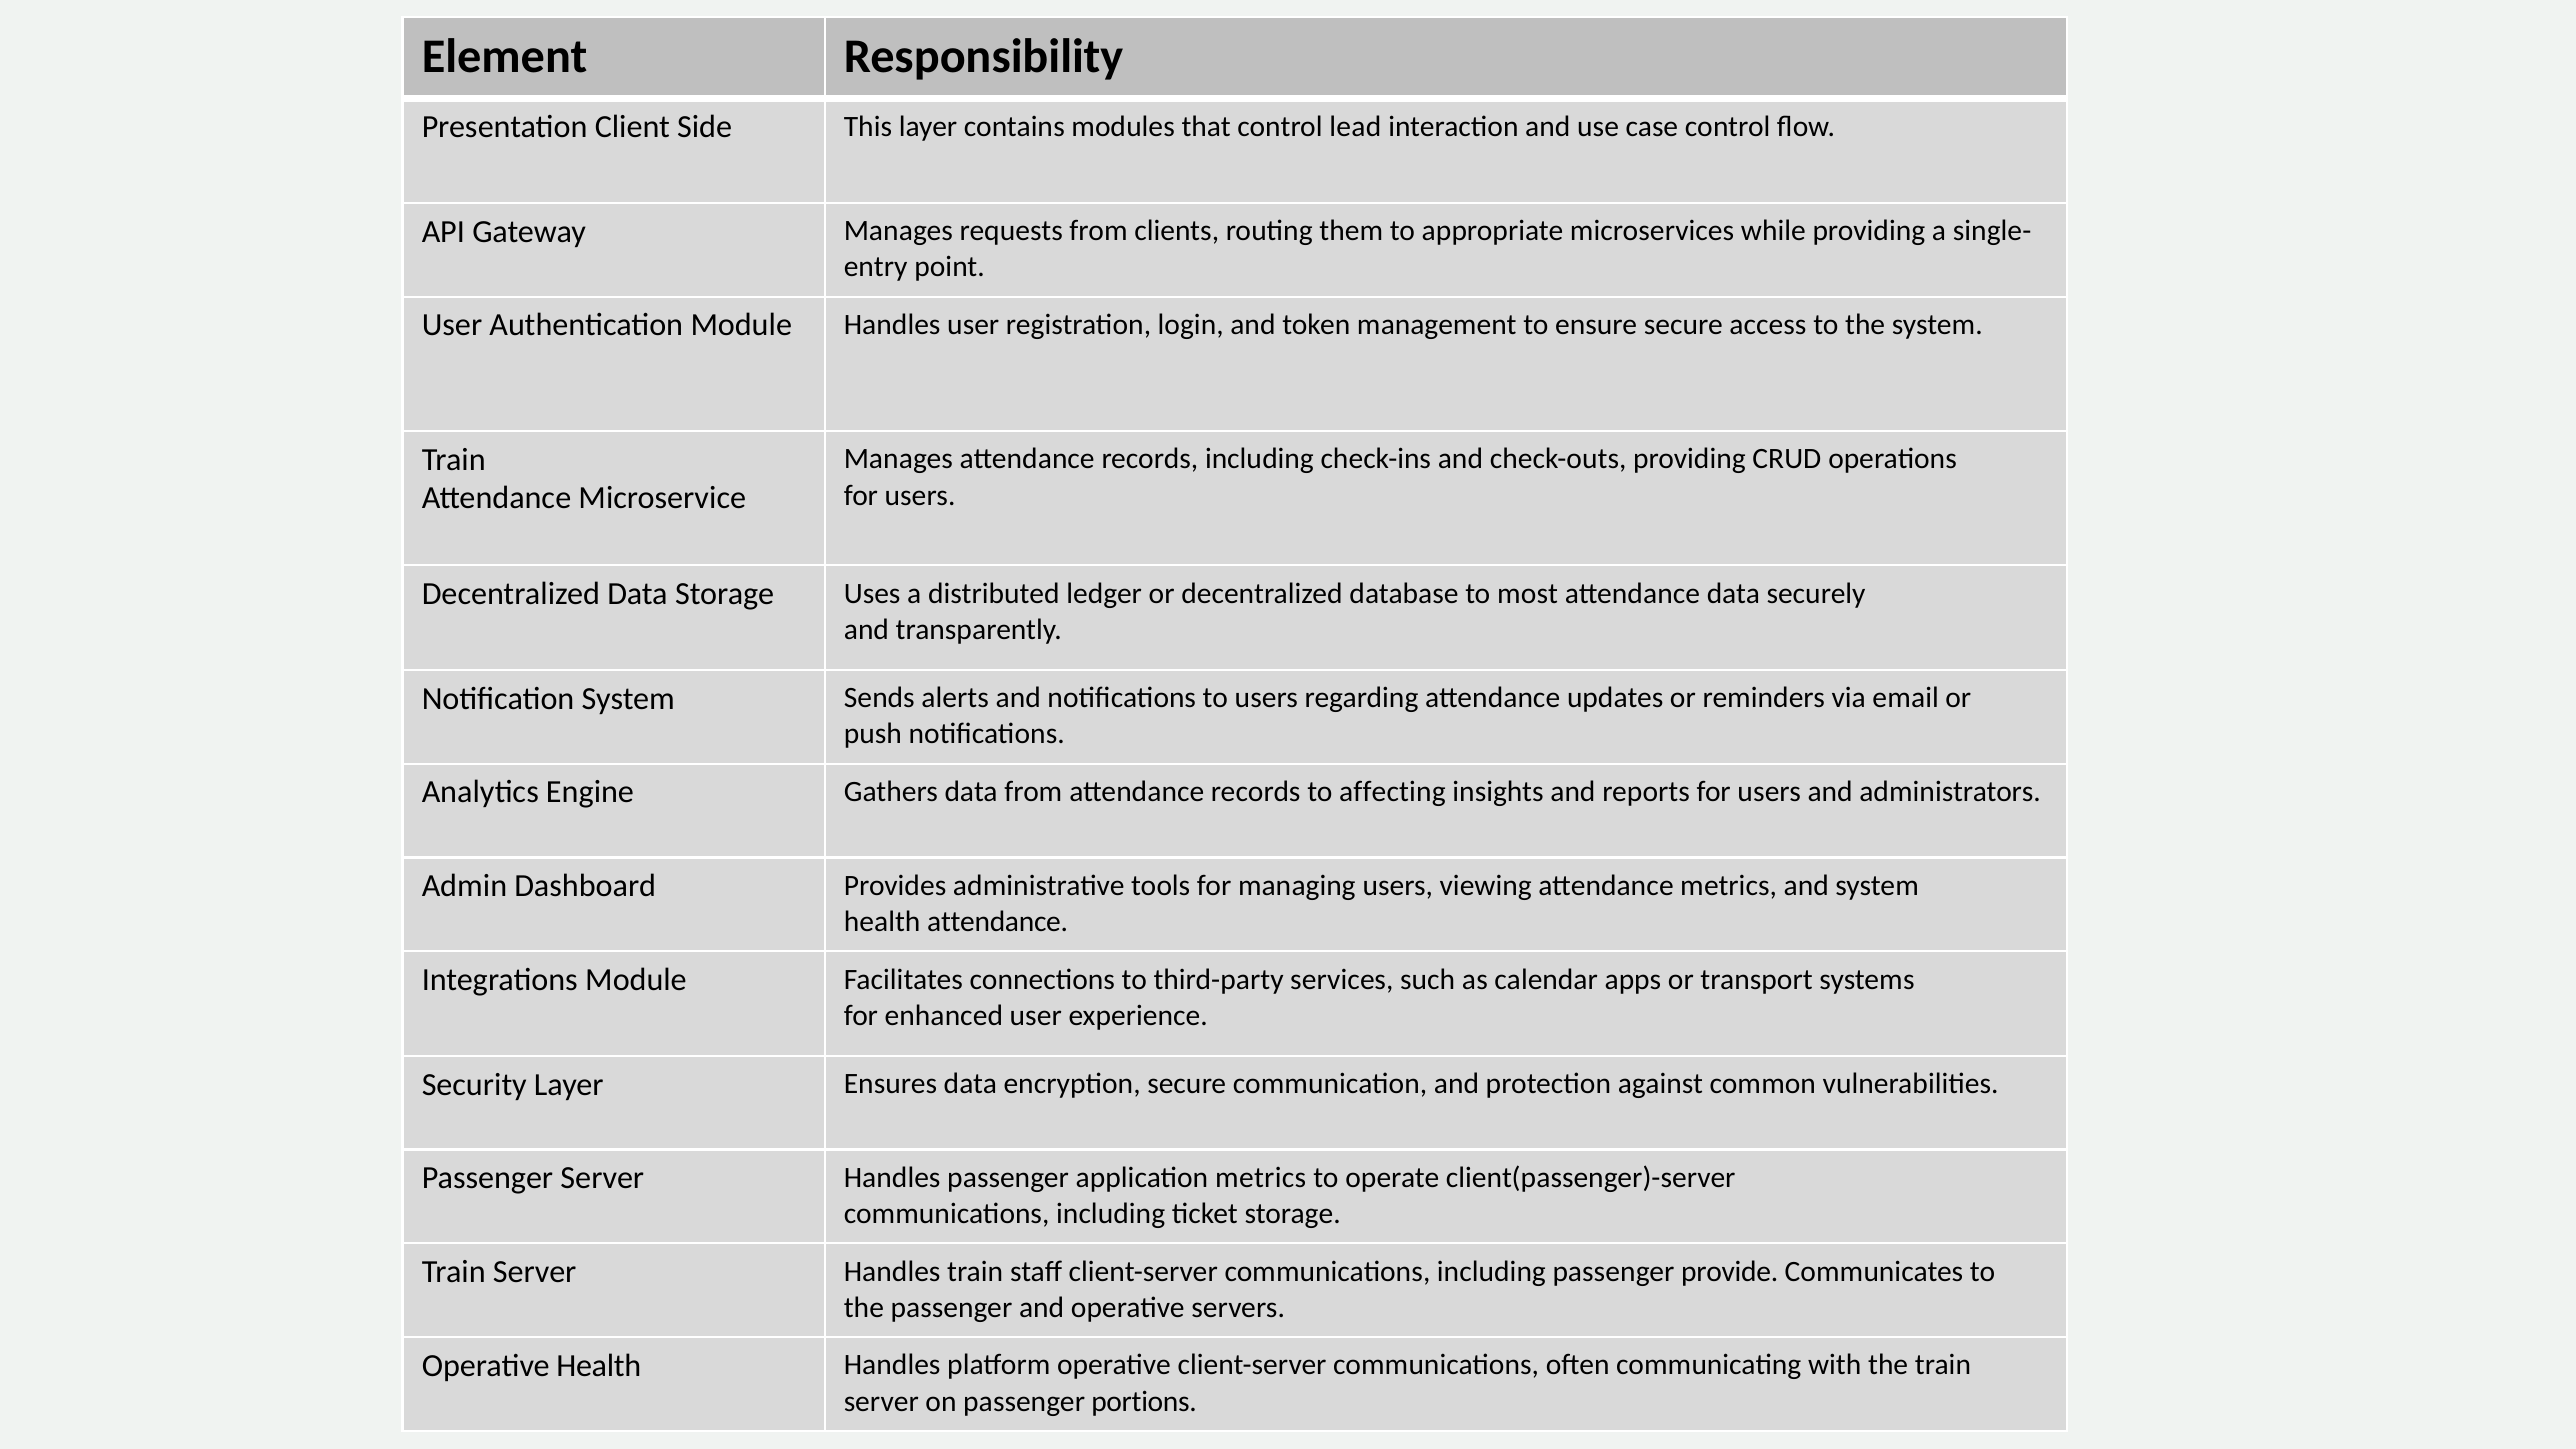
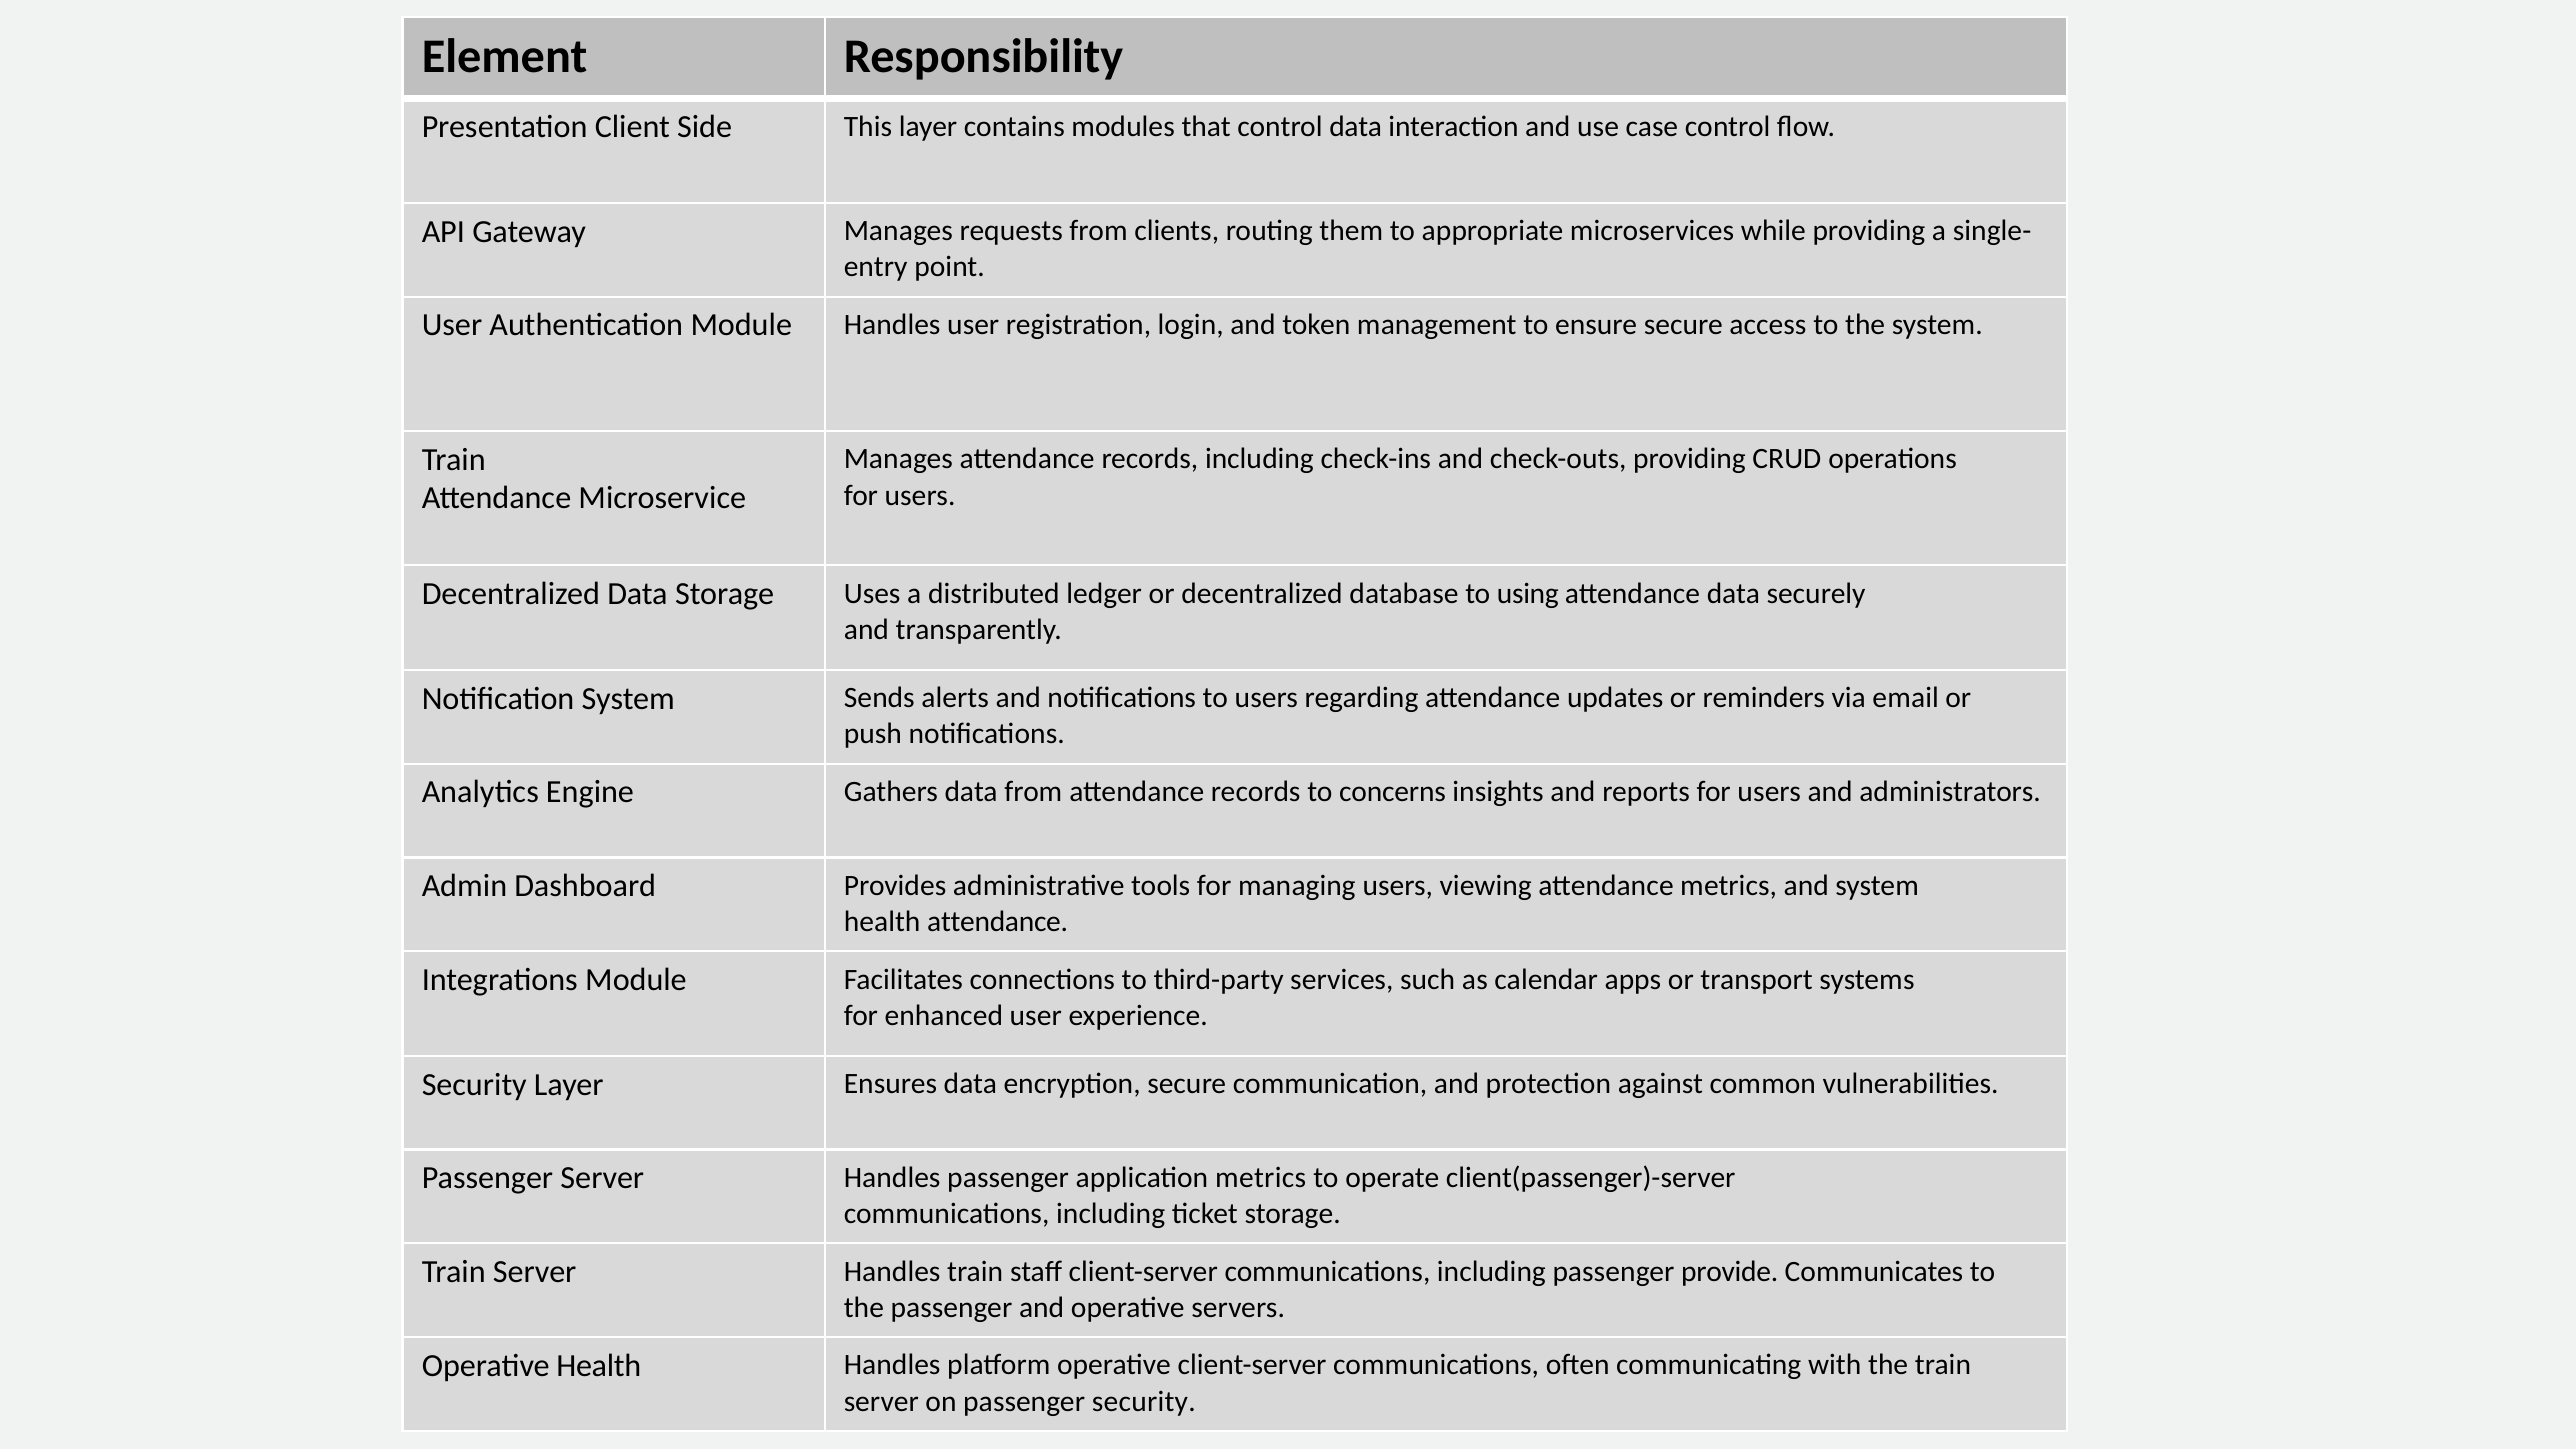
control lead: lead -> data
most: most -> using
affecting: affecting -> concerns
passenger portions: portions -> security
